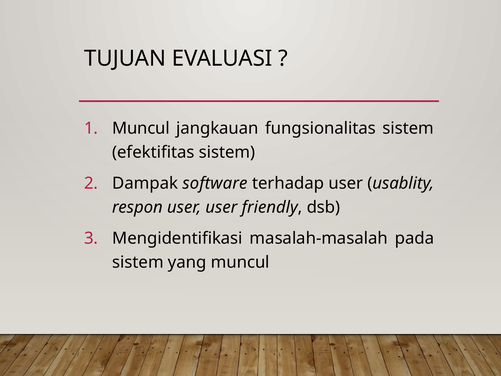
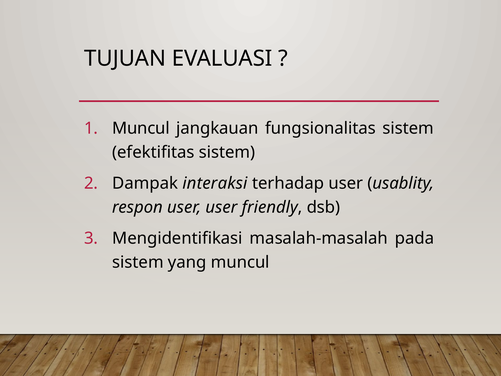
software: software -> interaksi
